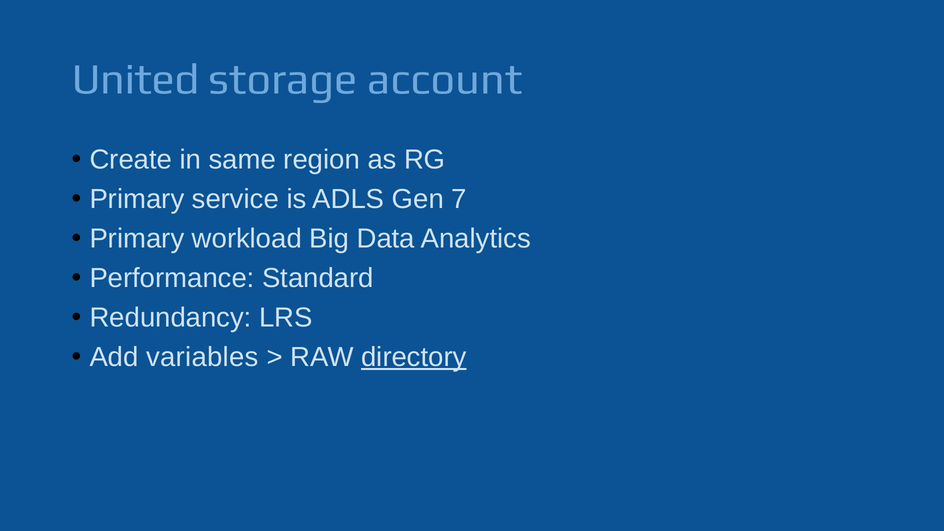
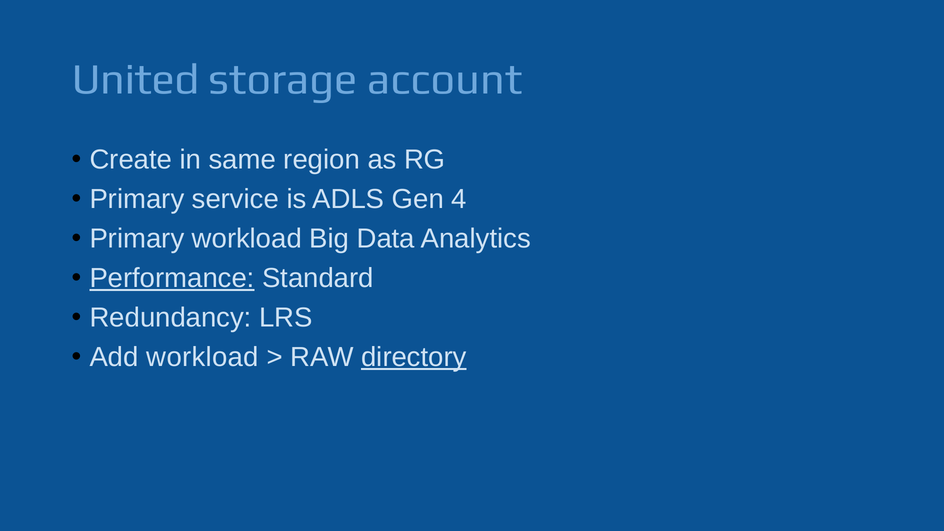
7: 7 -> 4
Performance underline: none -> present
Add variables: variables -> workload
